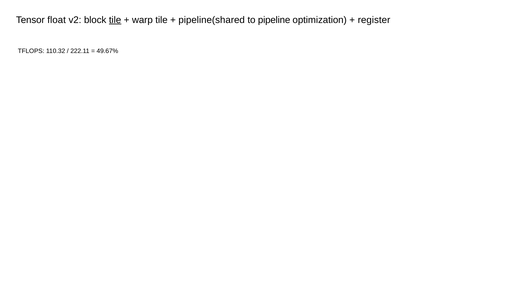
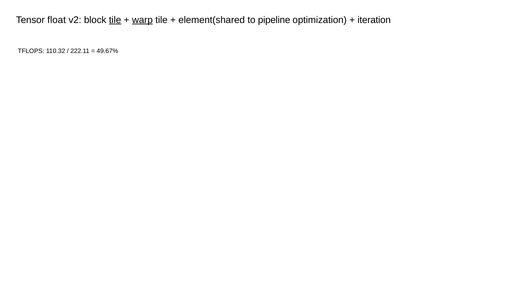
warp underline: none -> present
pipeline(shared: pipeline(shared -> element(shared
register: register -> iteration
